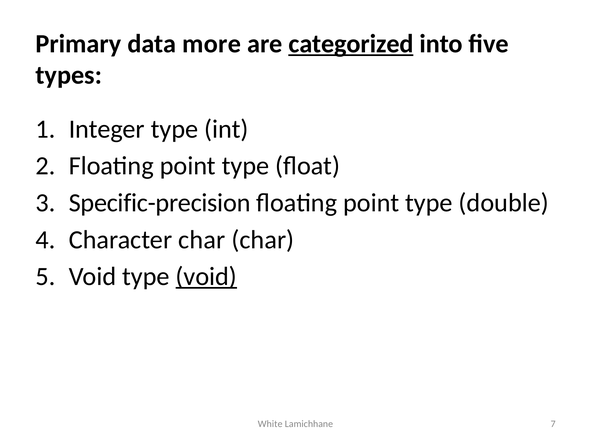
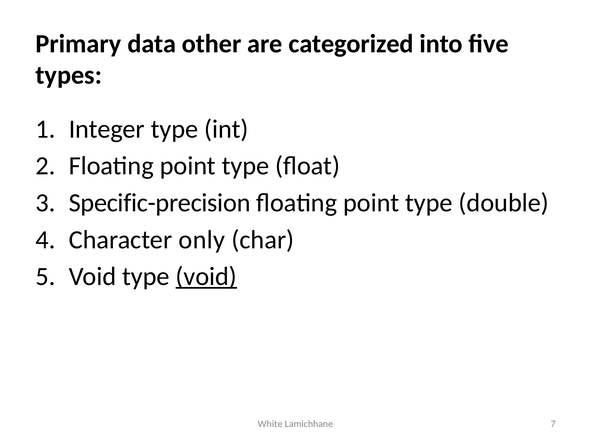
more: more -> other
categorized underline: present -> none
Character char: char -> only
